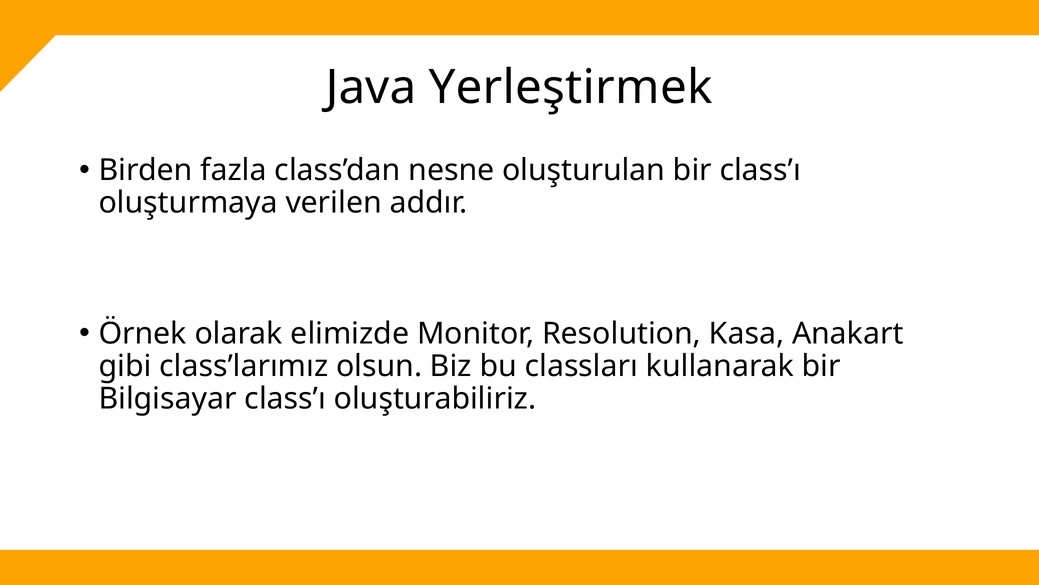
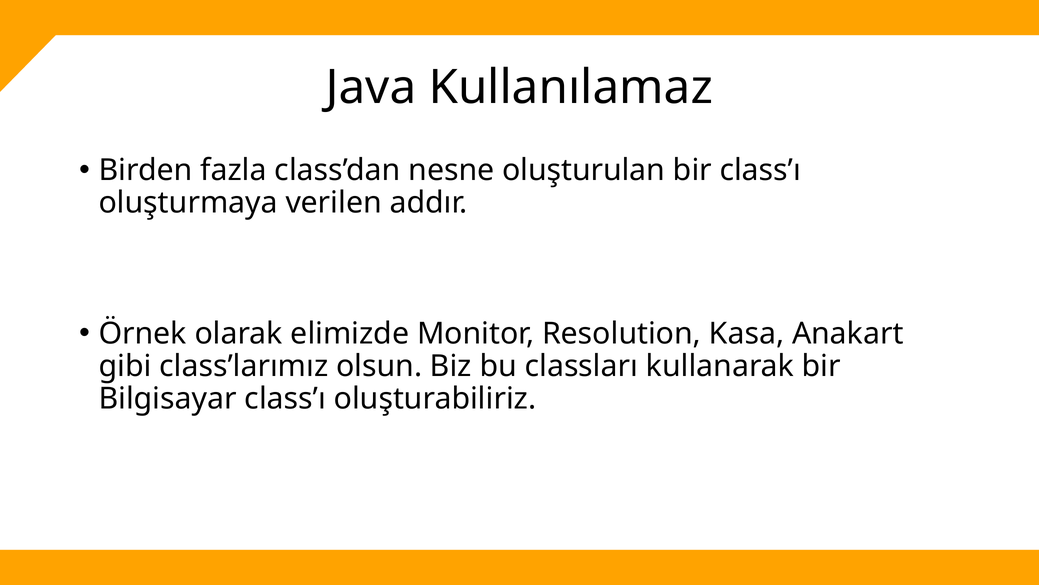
Yerleştirmek: Yerleştirmek -> Kullanılamaz
